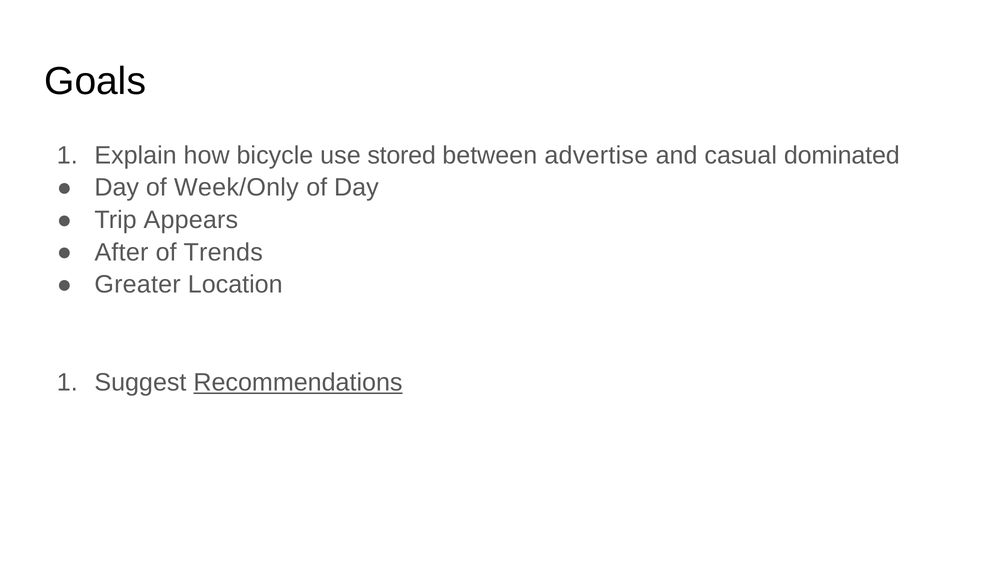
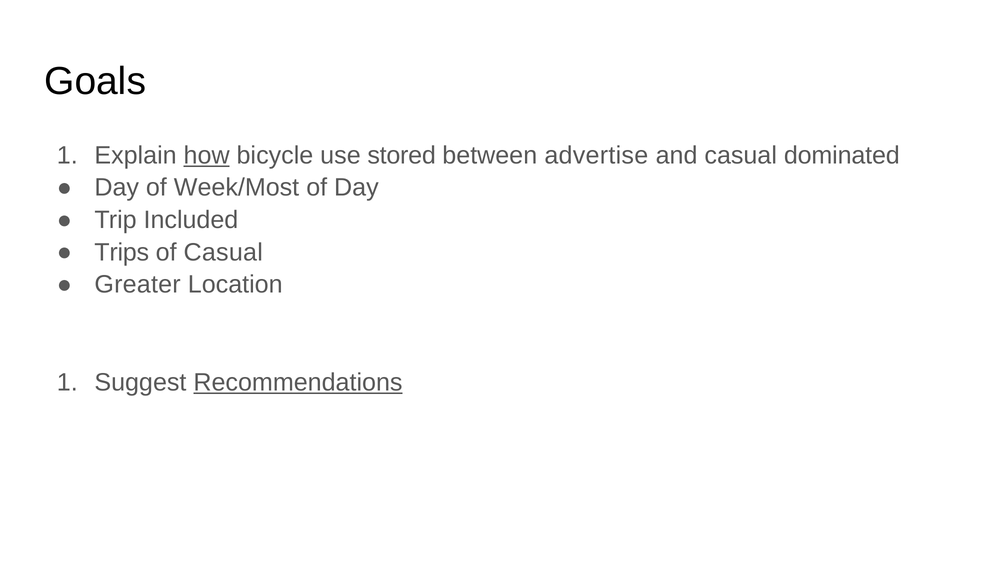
how underline: none -> present
Week/Only: Week/Only -> Week/Most
Appears: Appears -> Included
After: After -> Trips
of Trends: Trends -> Casual
